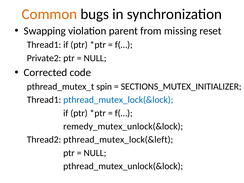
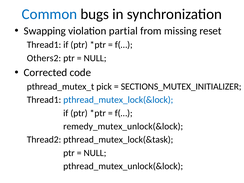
Common colour: orange -> blue
parent: parent -> partial
Private2: Private2 -> Others2
spin: spin -> pick
pthread_mutex_lock(&left: pthread_mutex_lock(&left -> pthread_mutex_lock(&task
